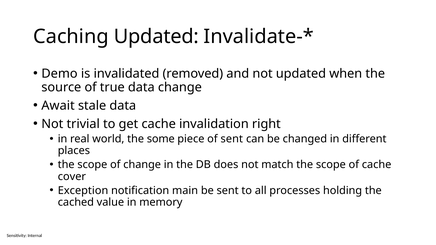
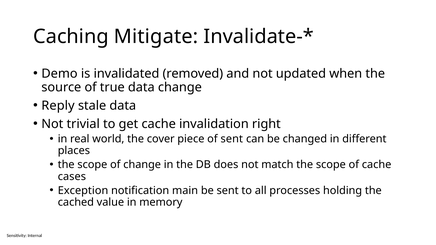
Caching Updated: Updated -> Mitigate
Await: Await -> Reply
some: some -> cover
cover: cover -> cases
